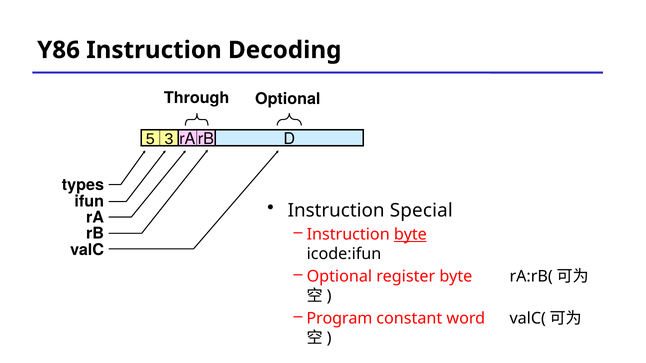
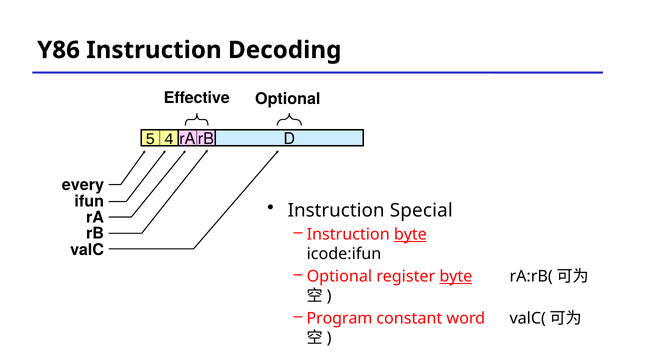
Through: Through -> Effective
3: 3 -> 4
types: types -> every
byte at (456, 277) underline: none -> present
